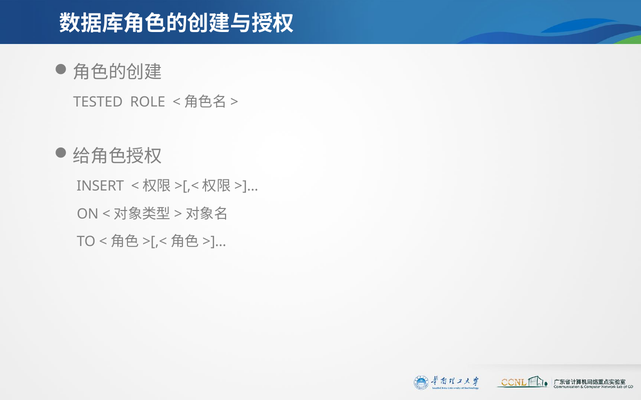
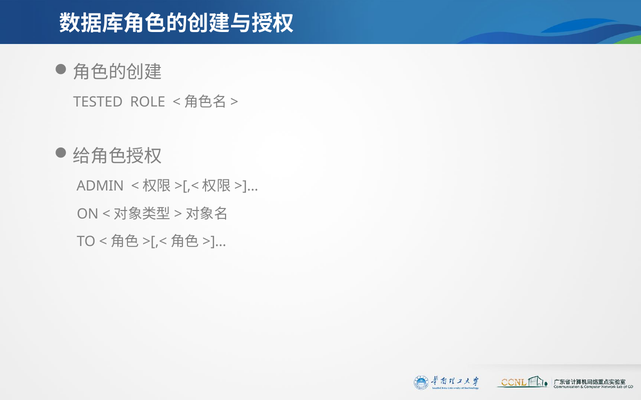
INSERT: INSERT -> ADMIN
